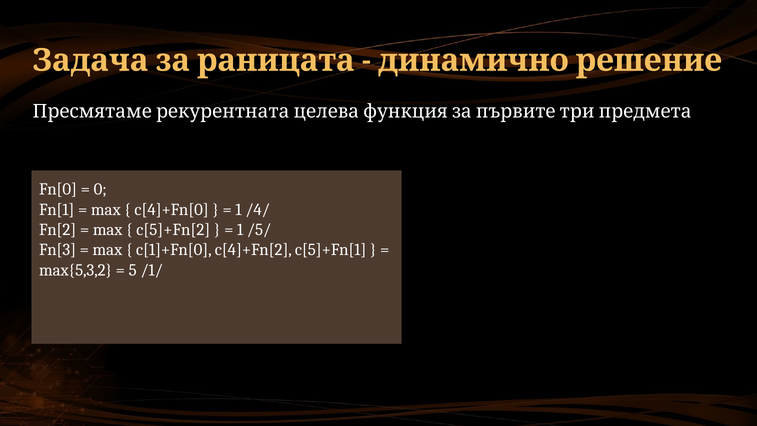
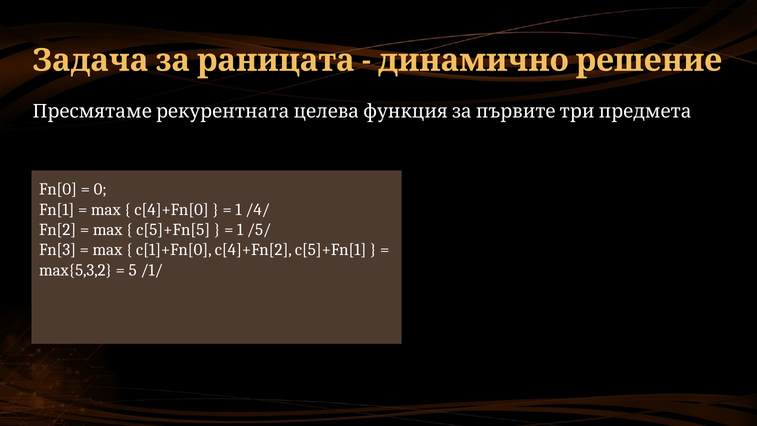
c[5]+Fn[2: c[5]+Fn[2 -> c[5]+Fn[5
